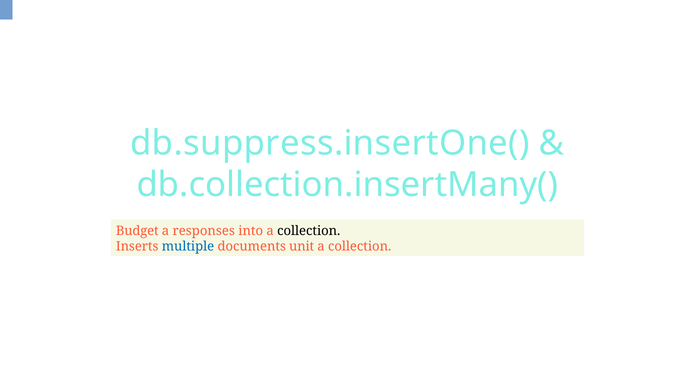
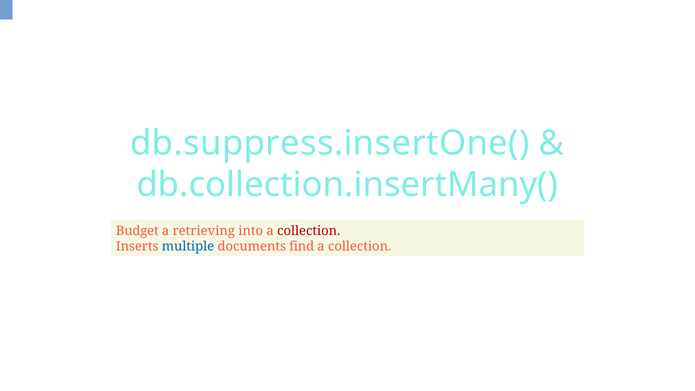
responses: responses -> retrieving
collection at (309, 231) colour: black -> red
unit: unit -> find
